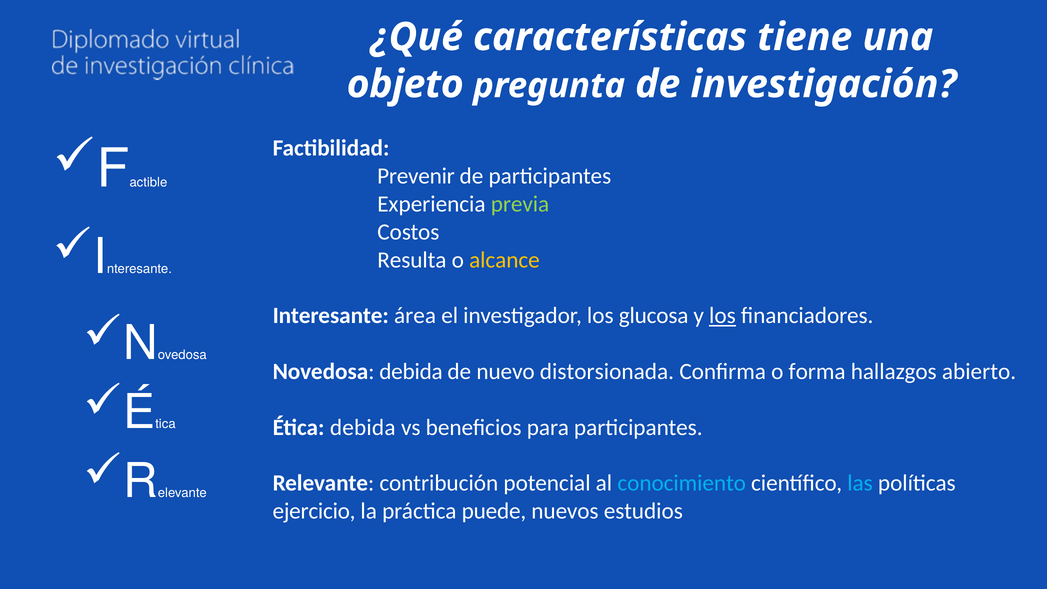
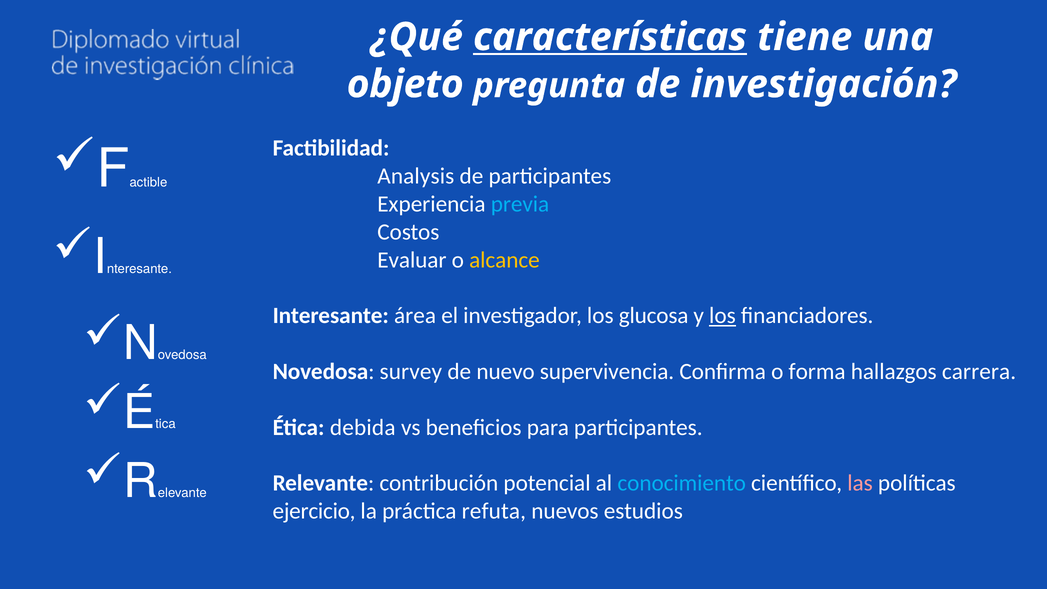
características underline: none -> present
Prevenir: Prevenir -> Analysis
previa colour: light green -> light blue
Resulta: Resulta -> Evaluar
Novedosa debida: debida -> survey
distorsionada: distorsionada -> supervivencia
abierto: abierto -> carrera
las colour: light blue -> pink
puede: puede -> refuta
